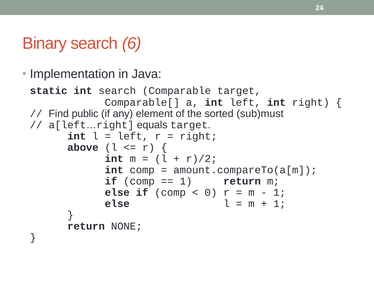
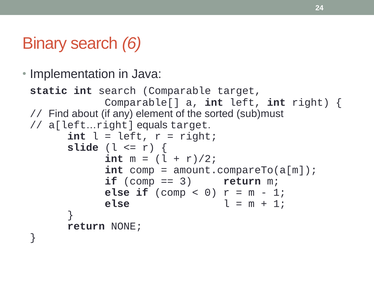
public: public -> about
above: above -> slide
1 at (186, 181): 1 -> 3
